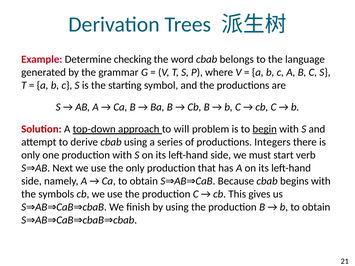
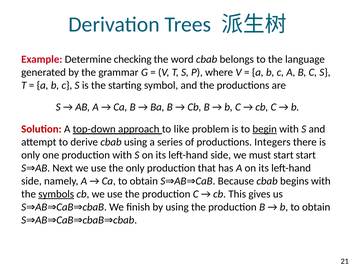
will: will -> like
start verb: verb -> start
symbols underline: none -> present
